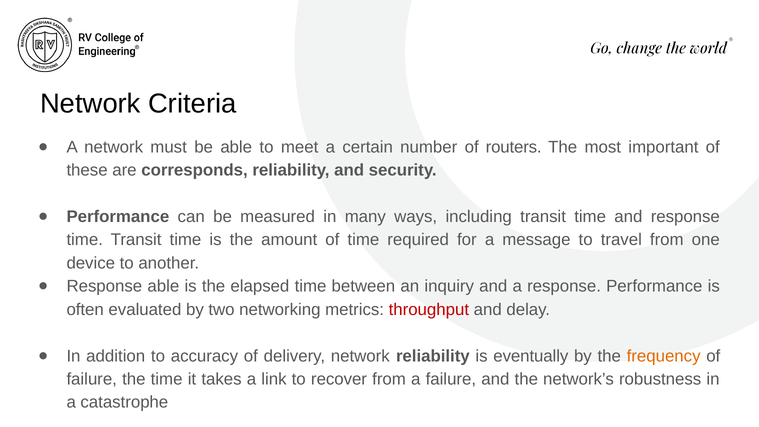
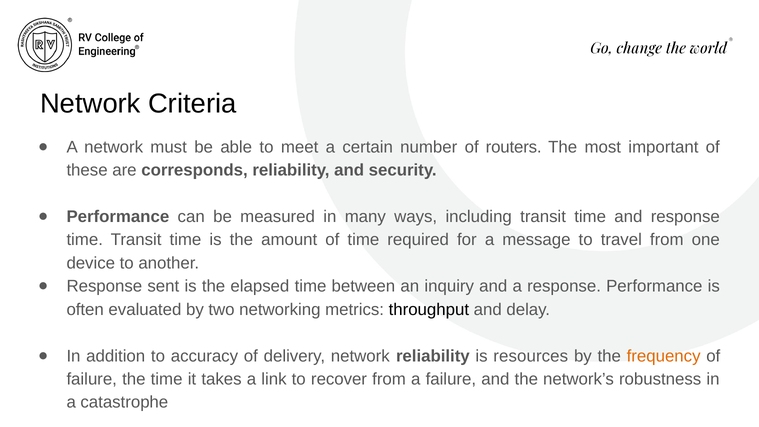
Response able: able -> sent
throughput colour: red -> black
eventually: eventually -> resources
